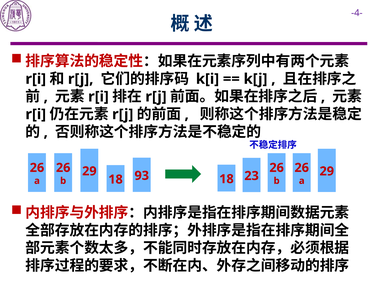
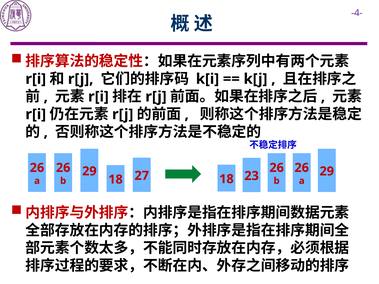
93: 93 -> 27
